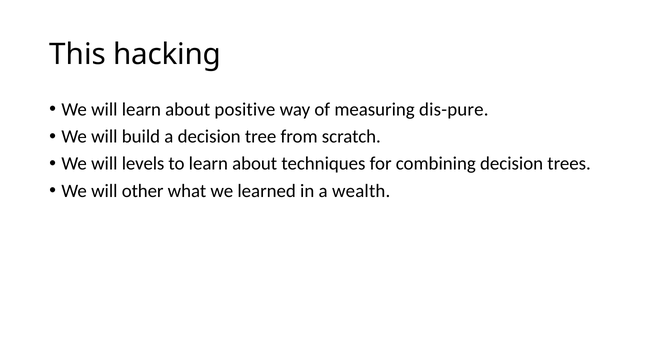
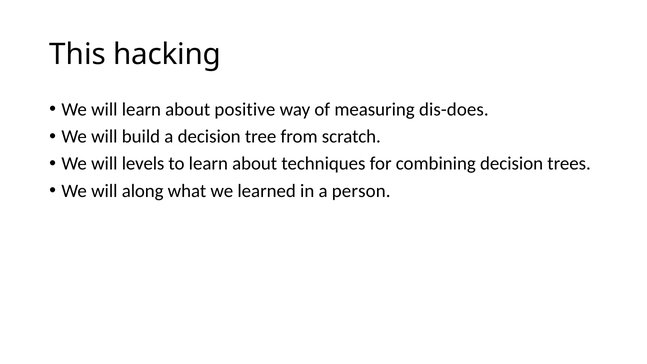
dis-pure: dis-pure -> dis-does
other: other -> along
wealth: wealth -> person
